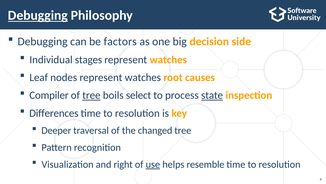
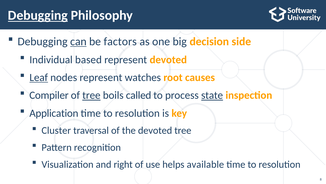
can underline: none -> present
stages: stages -> based
watches at (168, 59): watches -> devoted
Leaf underline: none -> present
select: select -> called
Differences: Differences -> Application
Deeper: Deeper -> Cluster
the changed: changed -> devoted
use underline: present -> none
resemble: resemble -> available
